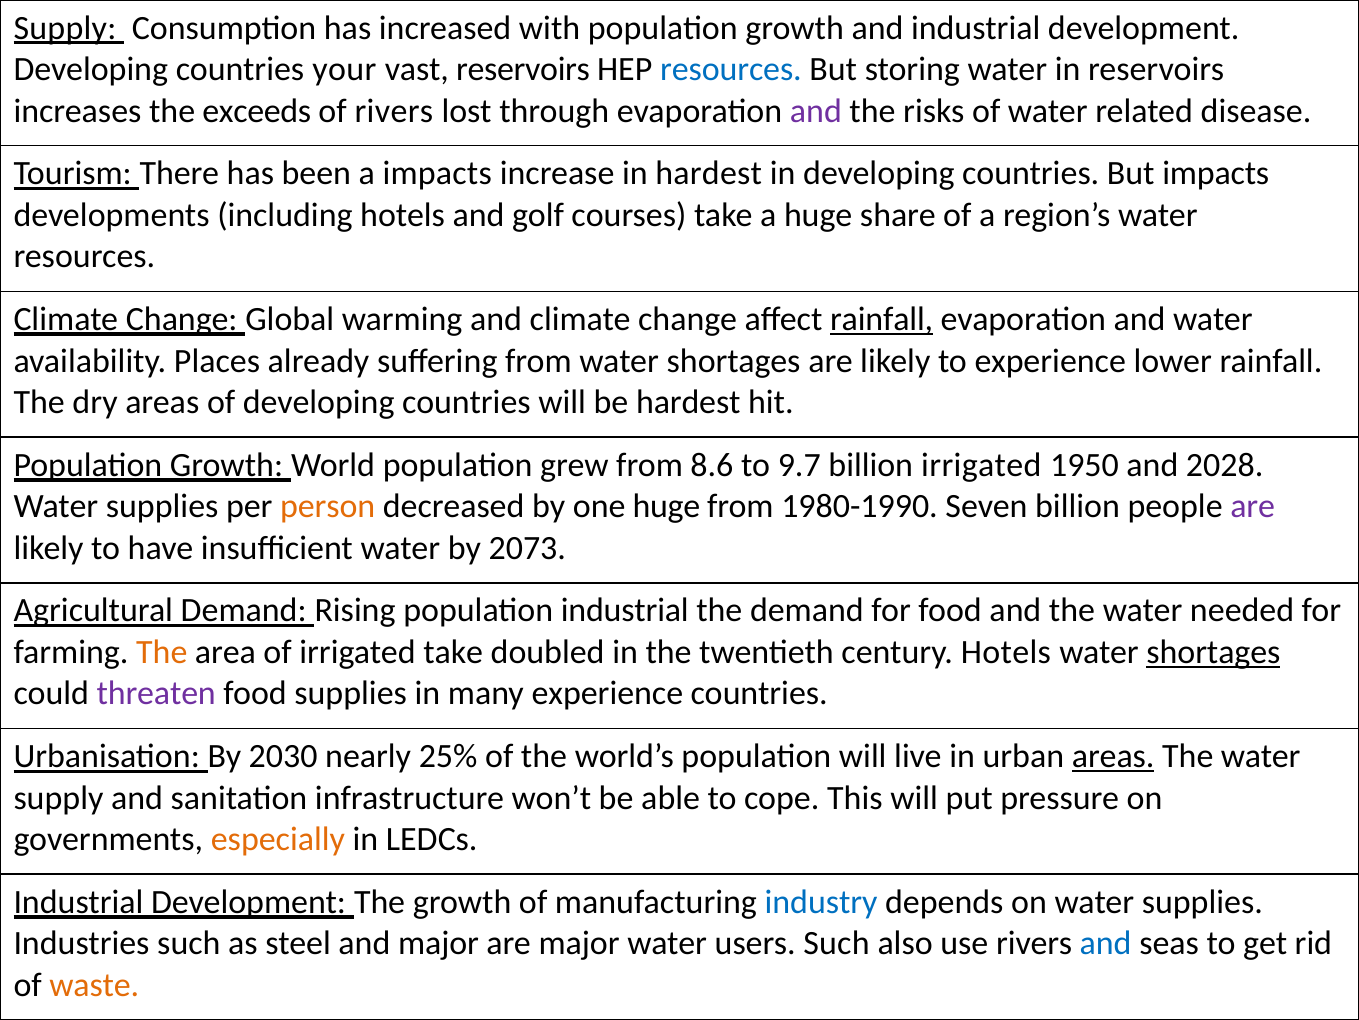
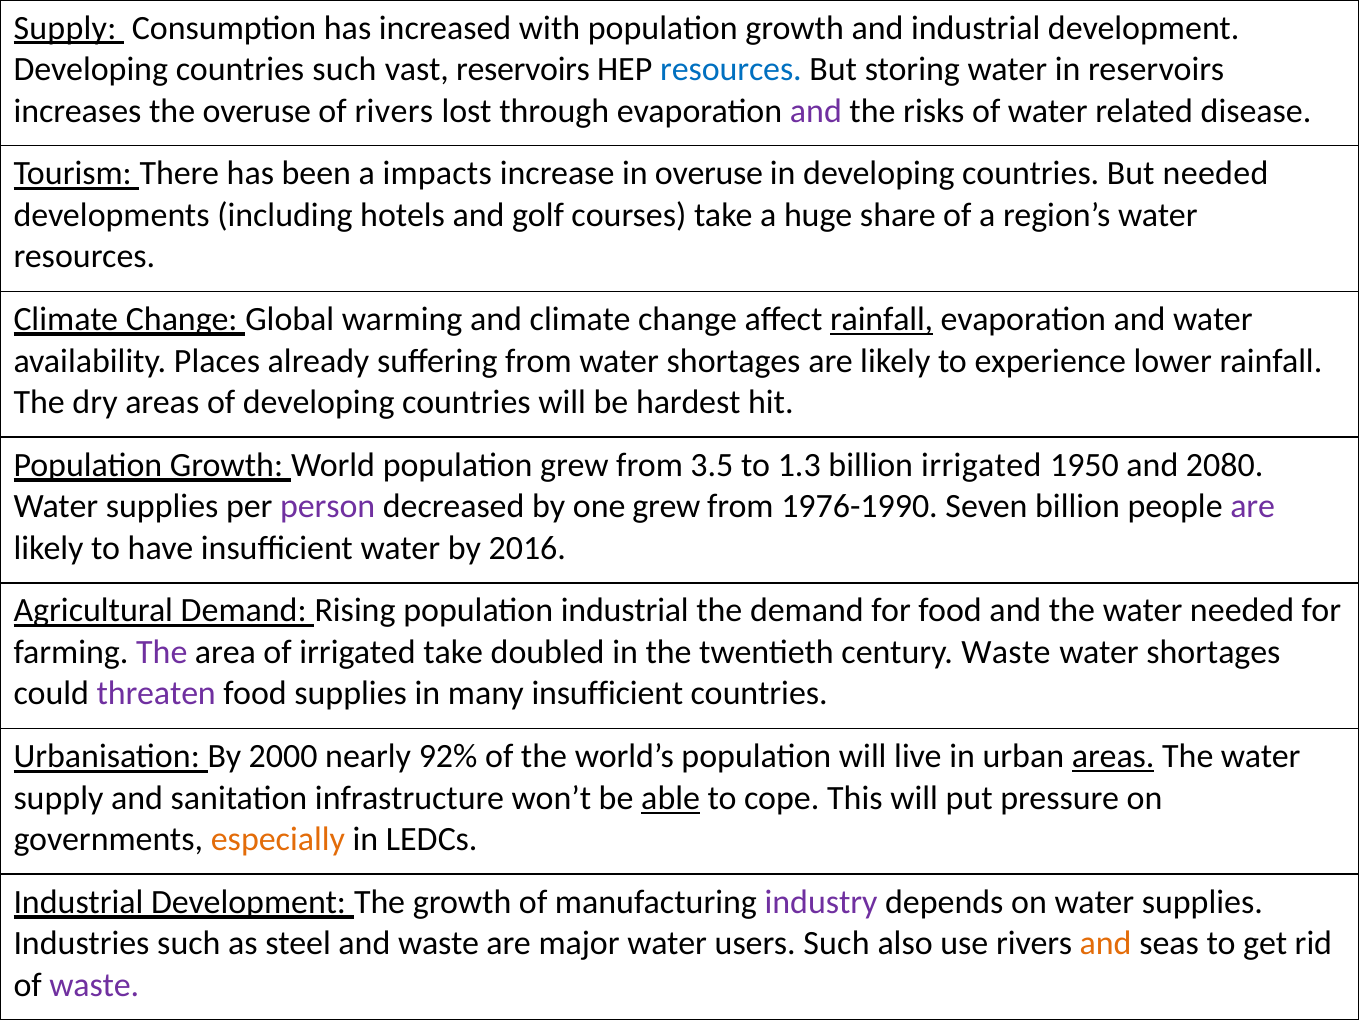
countries your: your -> such
the exceeds: exceeds -> overuse
in hardest: hardest -> overuse
But impacts: impacts -> needed
8.6: 8.6 -> 3.5
9.7: 9.7 -> 1.3
2028: 2028 -> 2080
person colour: orange -> purple
one huge: huge -> grew
1980-1990: 1980-1990 -> 1976-1990
2073: 2073 -> 2016
The at (162, 652) colour: orange -> purple
century Hotels: Hotels -> Waste
shortages at (1213, 652) underline: present -> none
many experience: experience -> insufficient
2030: 2030 -> 2000
25%: 25% -> 92%
able underline: none -> present
industry colour: blue -> purple
and major: major -> waste
and at (1106, 943) colour: blue -> orange
waste at (94, 984) colour: orange -> purple
